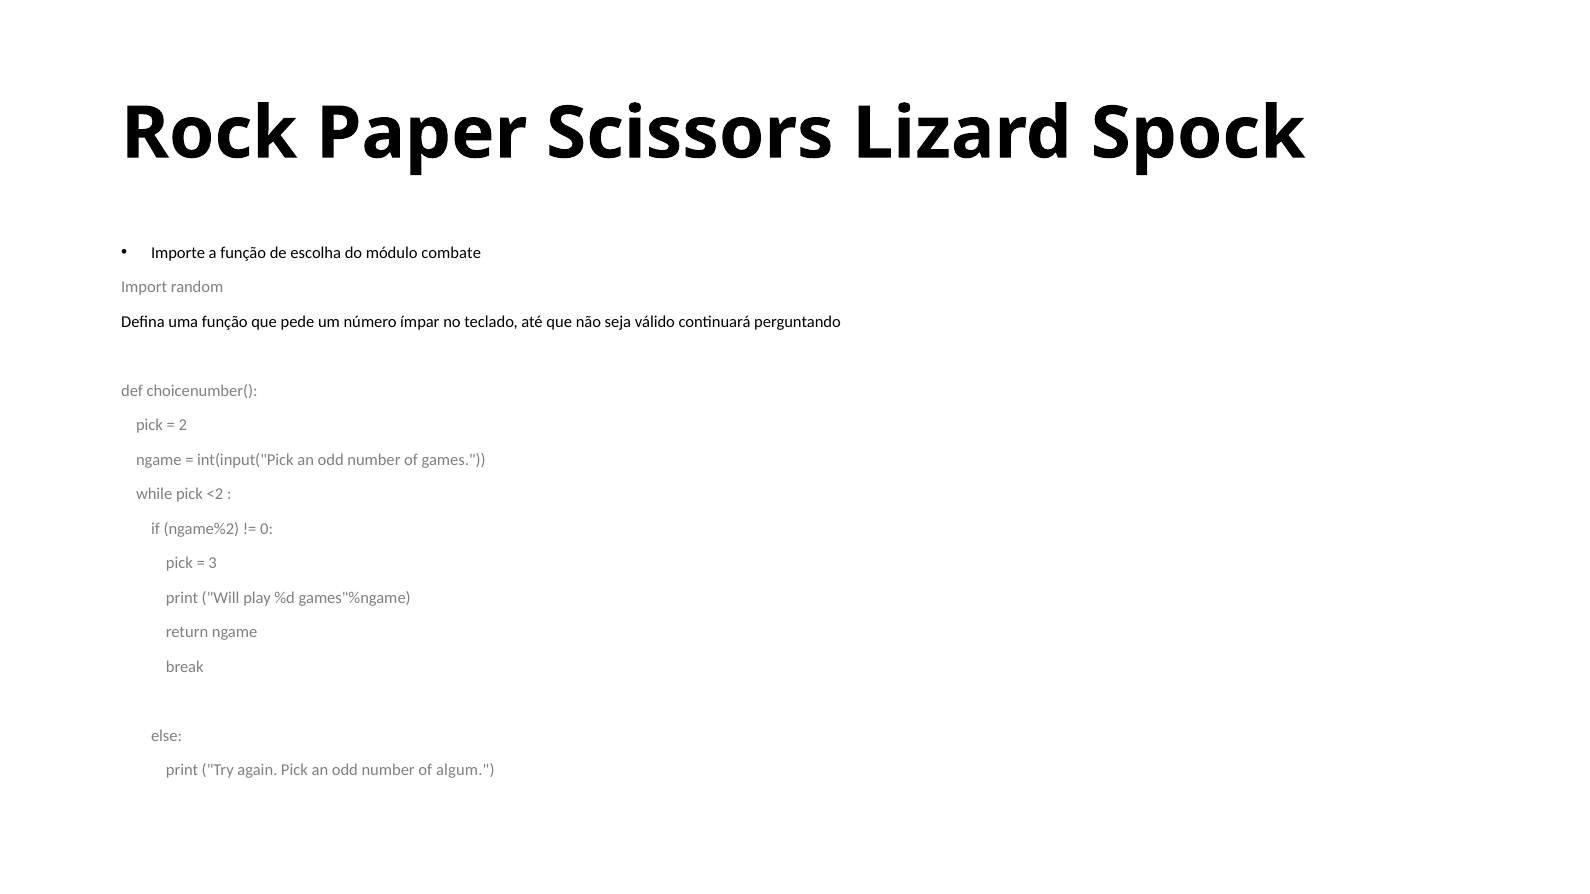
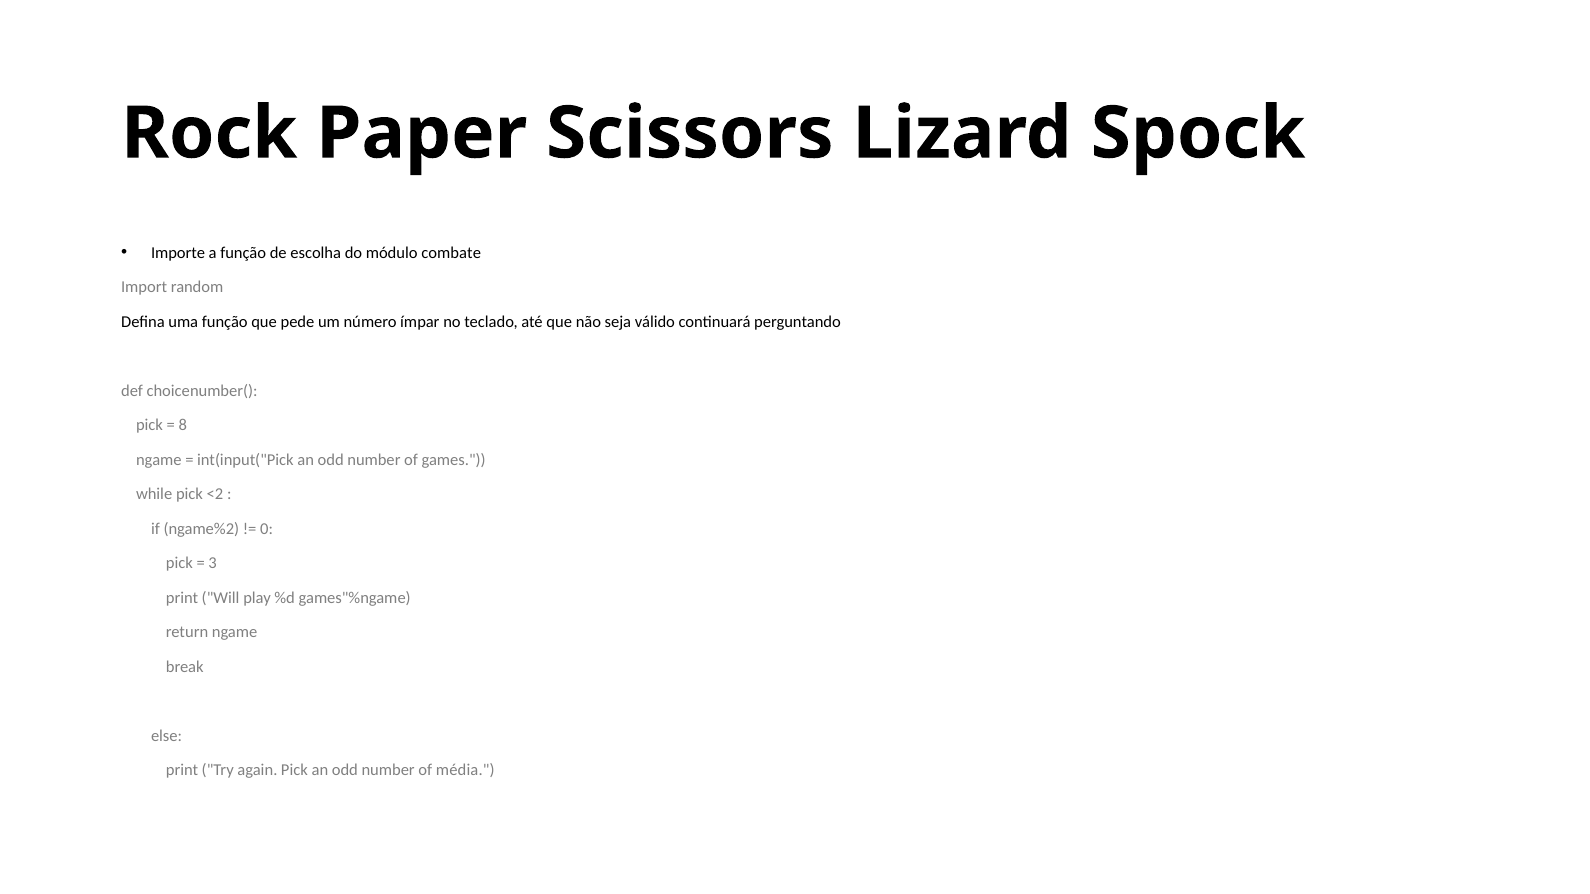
2: 2 -> 8
algum: algum -> média
